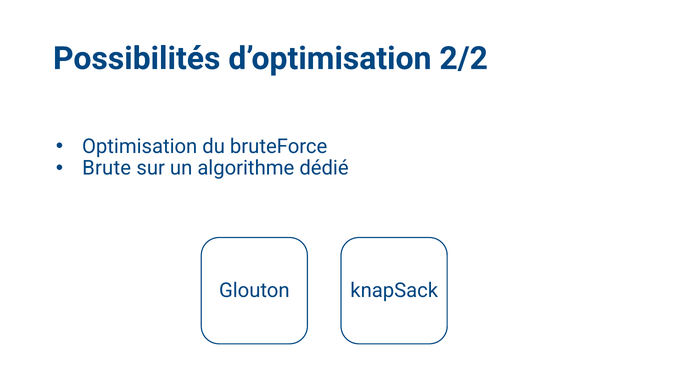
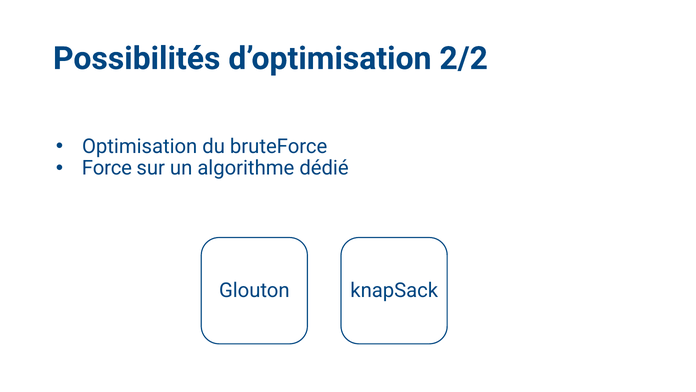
Brute: Brute -> Force
